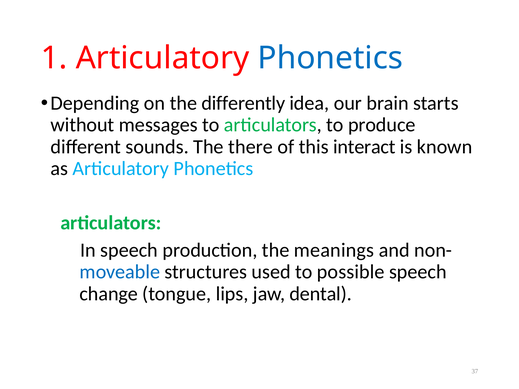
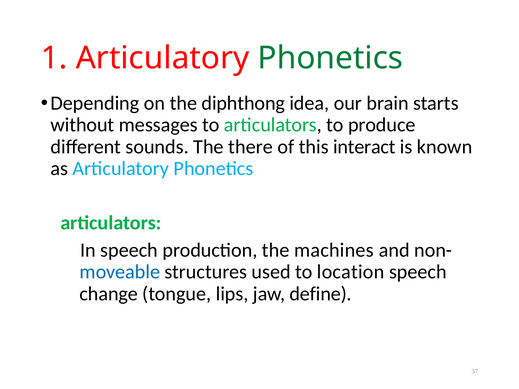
Phonetics at (330, 58) colour: blue -> green
differently: differently -> diphthong
meanings: meanings -> machines
possible: possible -> location
dental: dental -> define
